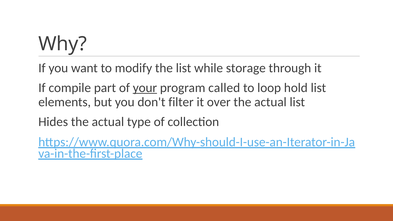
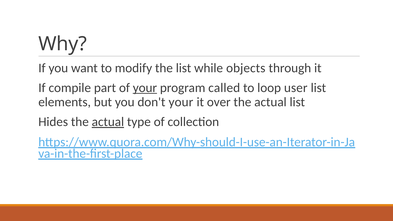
storage: storage -> objects
hold: hold -> user
don't filter: filter -> your
actual at (108, 122) underline: none -> present
